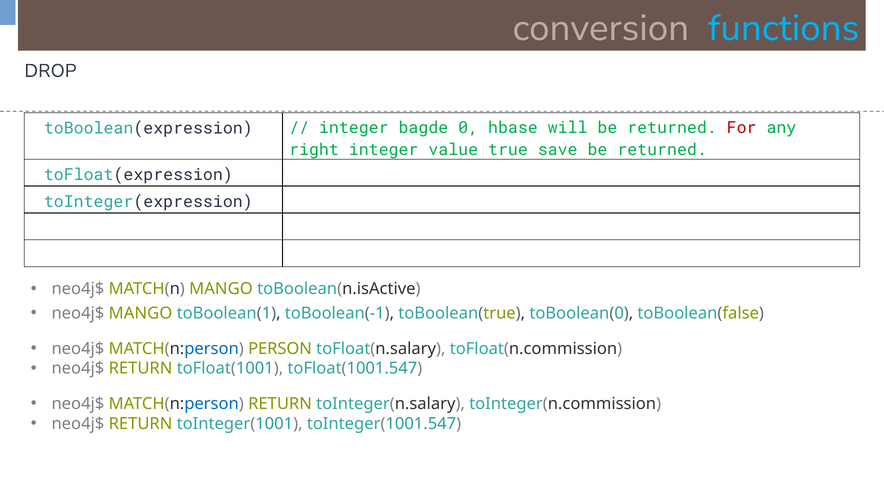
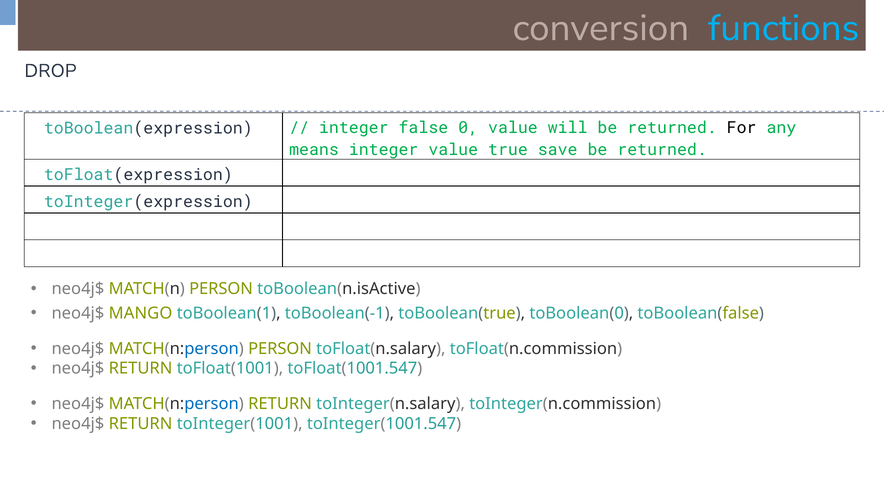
bagde: bagde -> false
0 hbase: hbase -> value
For colour: red -> black
right: right -> means
MATCH(n MANGO: MANGO -> PERSON
